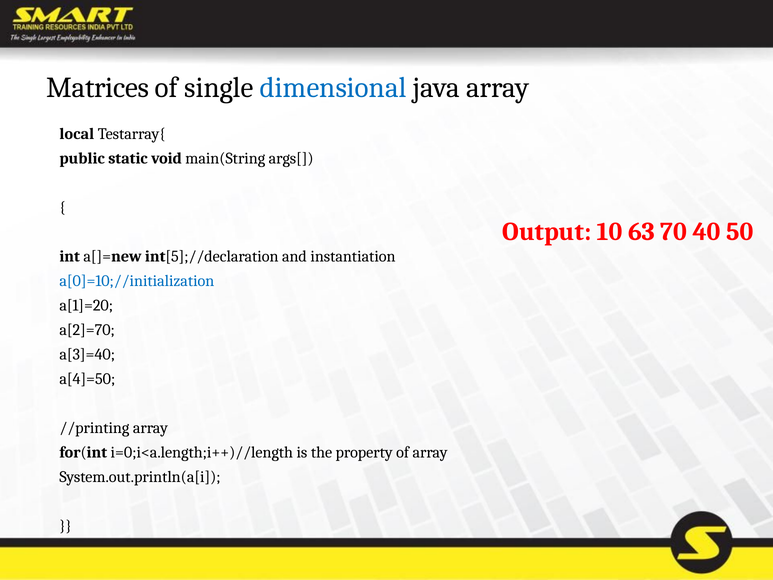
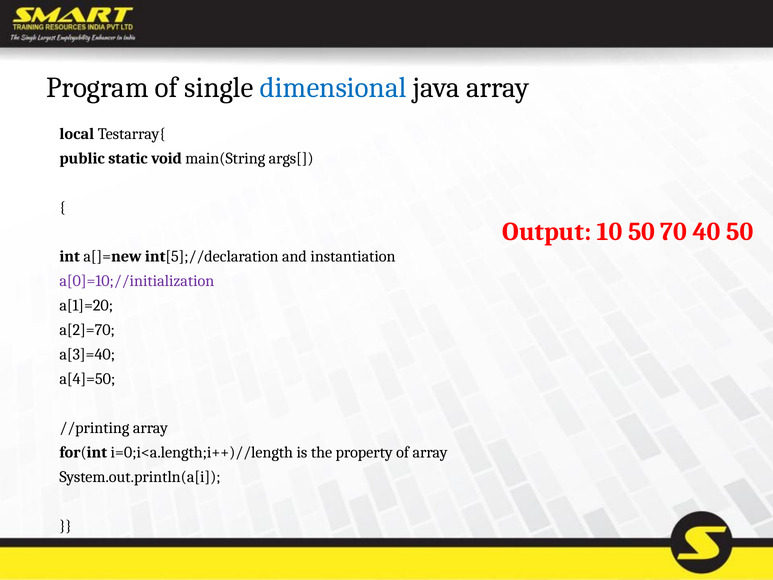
Matrices: Matrices -> Program
10 63: 63 -> 50
a[0]=10;//initialization colour: blue -> purple
